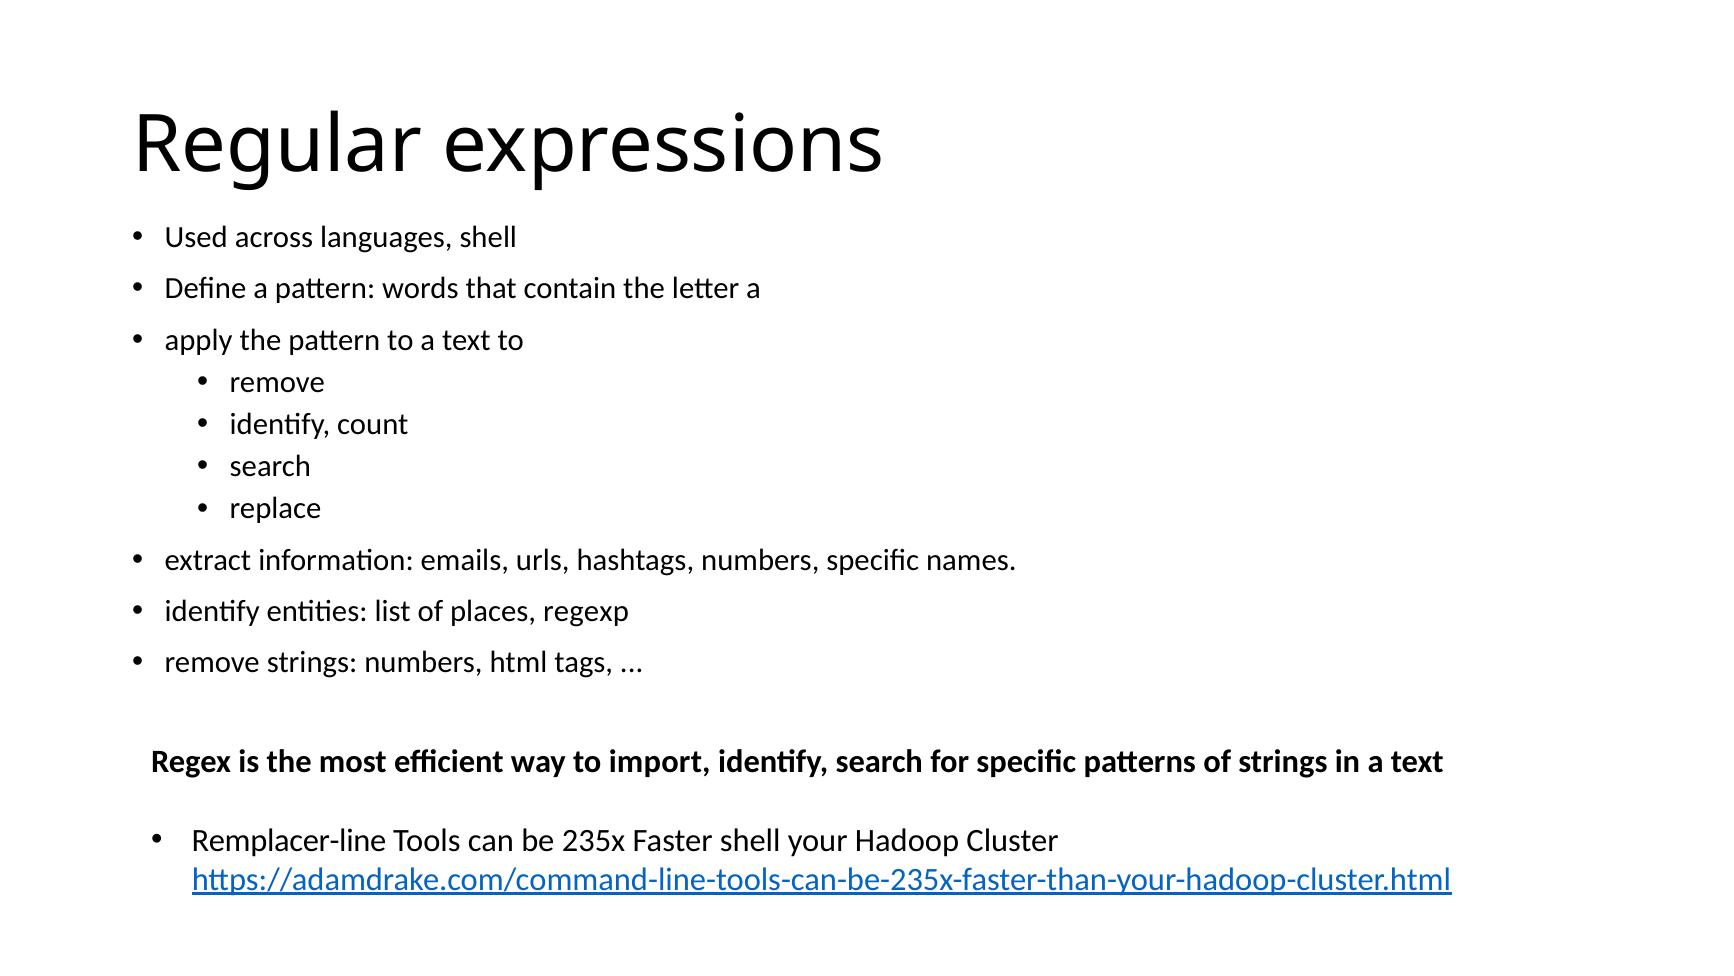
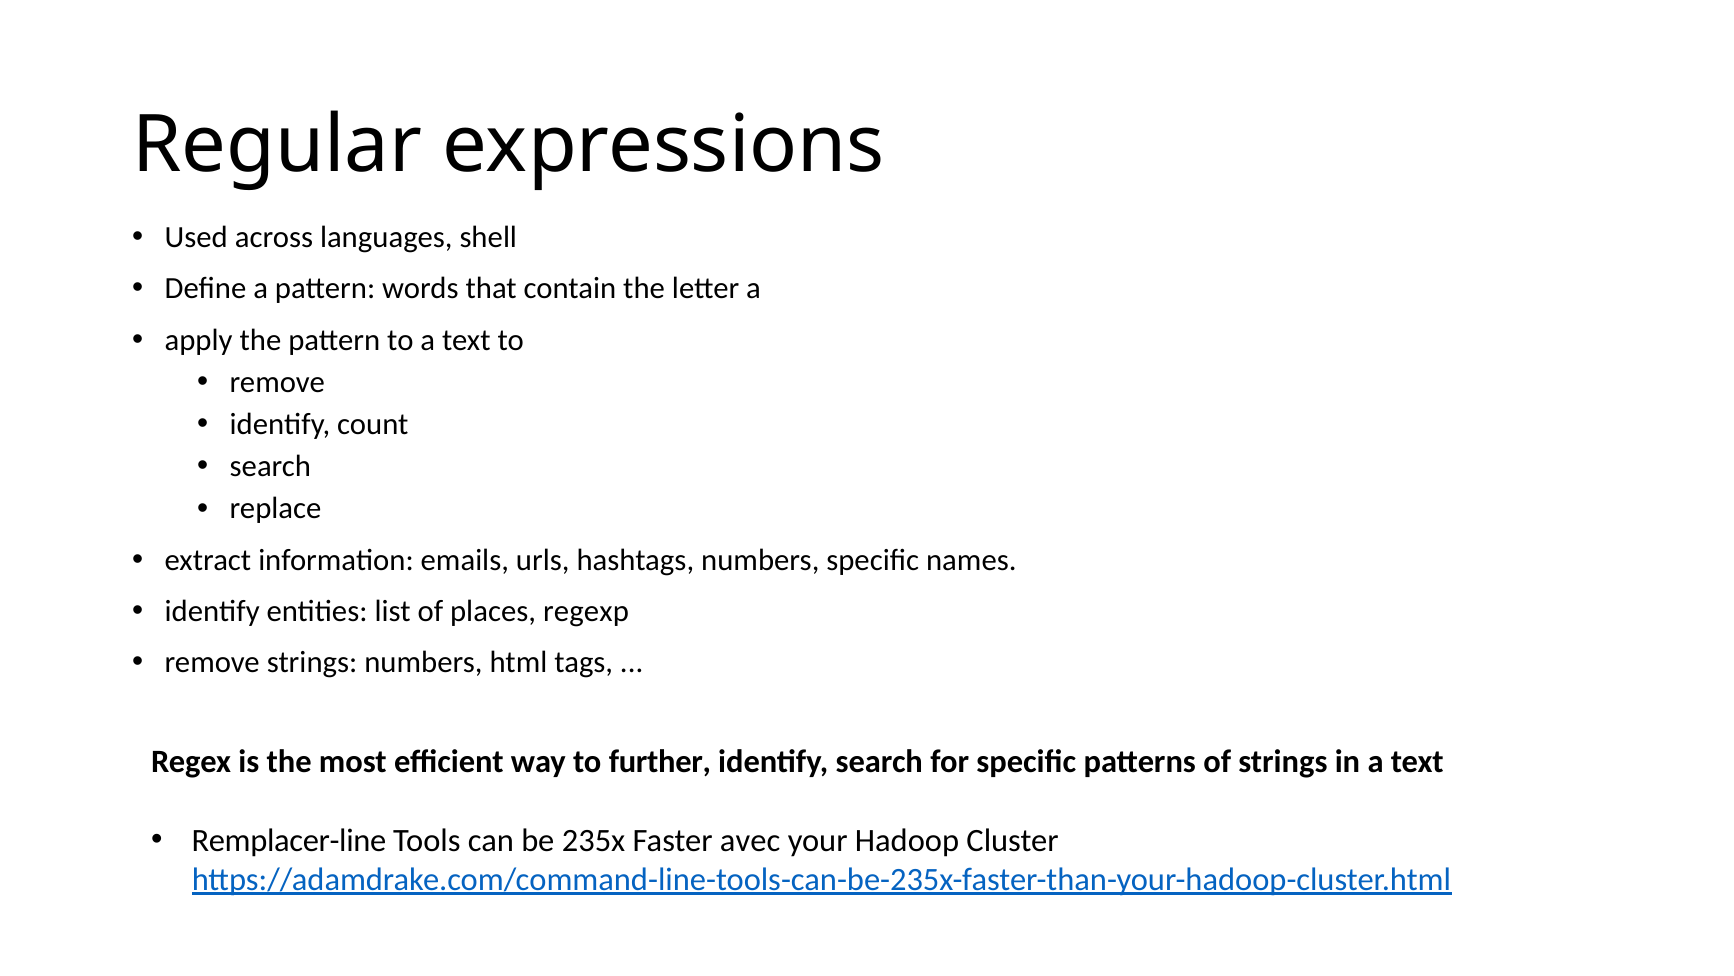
import: import -> further
Faster shell: shell -> avec
